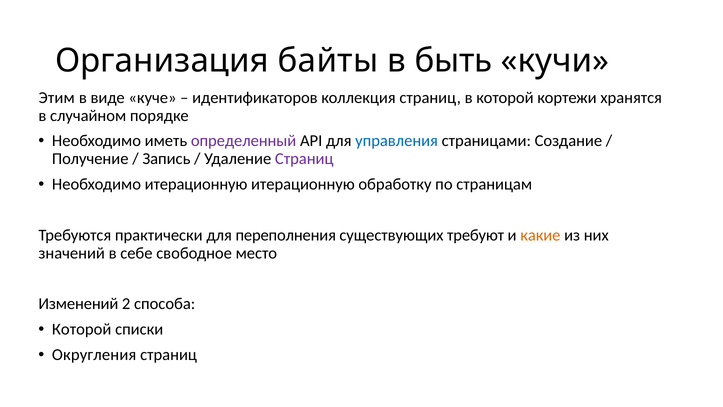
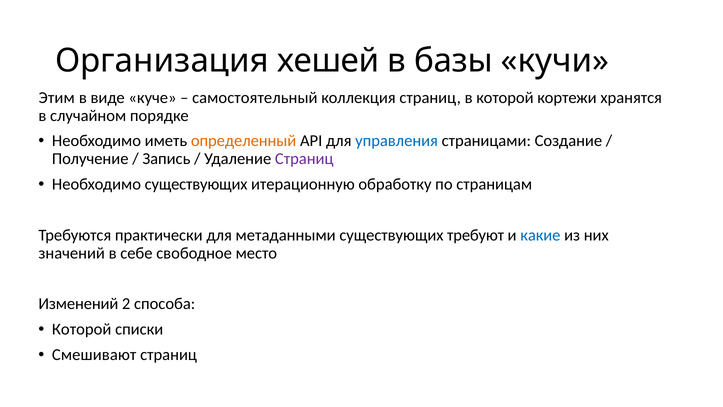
байты: байты -> хешей
быть: быть -> базы
идентификаторов: идентификаторов -> самостоятельный
определенный colour: purple -> orange
Необходимо итерационную: итерационную -> существующих
переполнения: переполнения -> метаданными
какие colour: orange -> blue
Округления: Округления -> Смешивают
